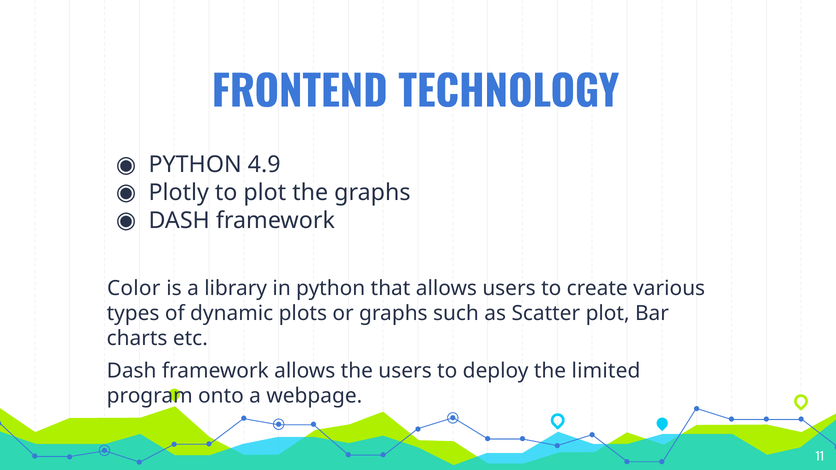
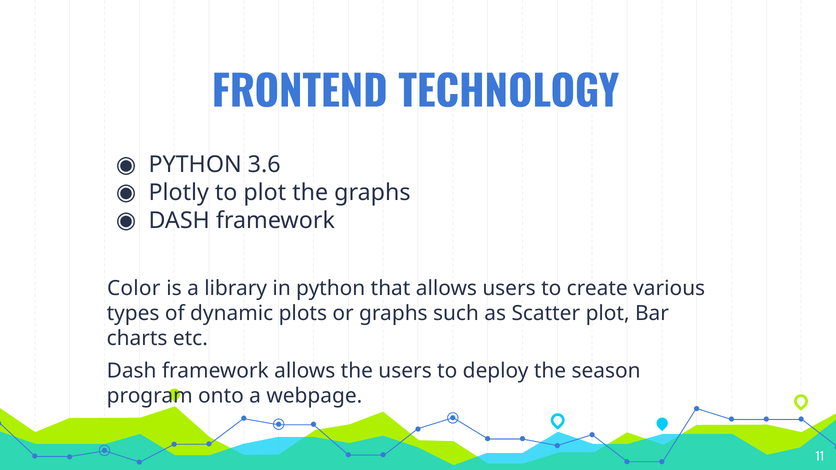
4.9: 4.9 -> 3.6
limited: limited -> season
